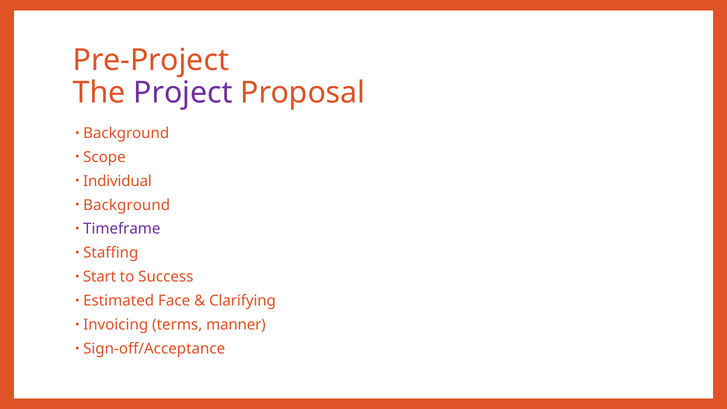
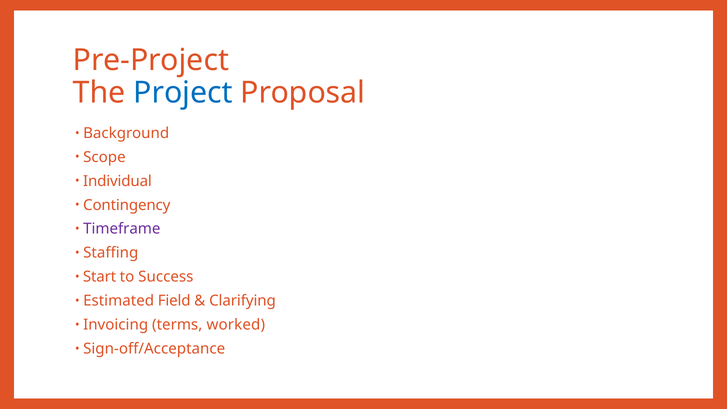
Project colour: purple -> blue
Background at (127, 205): Background -> Contingency
Face: Face -> Field
manner: manner -> worked
